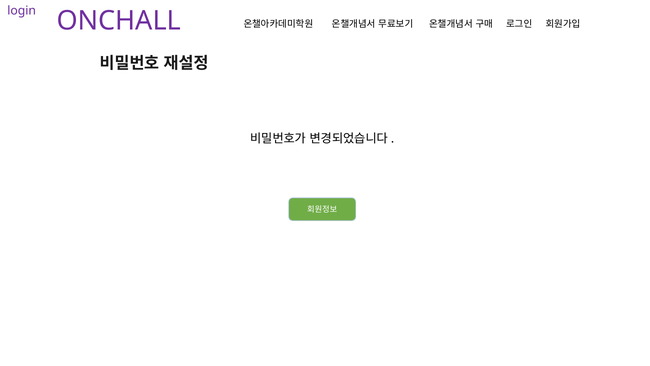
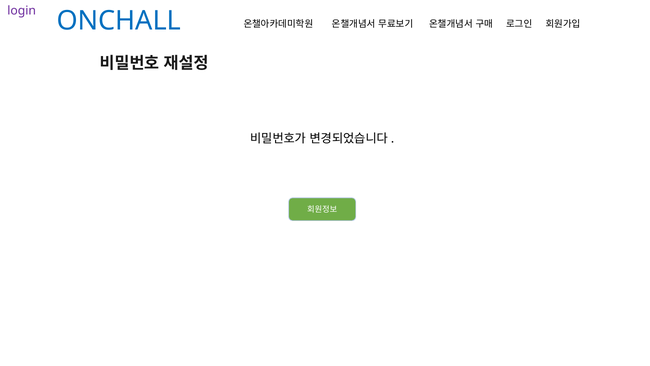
ONCHALL colour: purple -> blue
